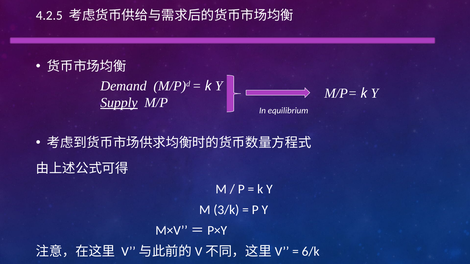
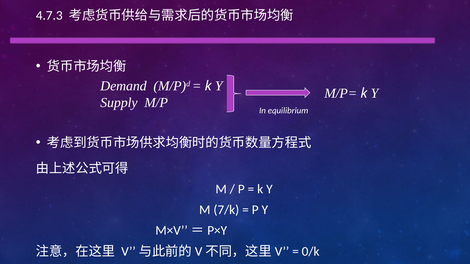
4.2.5: 4.2.5 -> 4.7.3
Supply underline: present -> none
3/k: 3/k -> 7/k
6/k: 6/k -> 0/k
